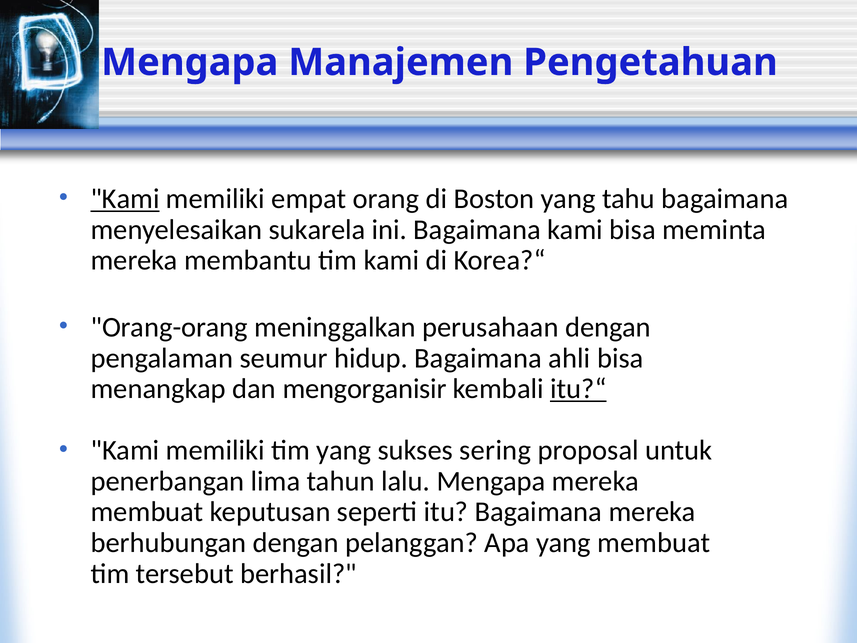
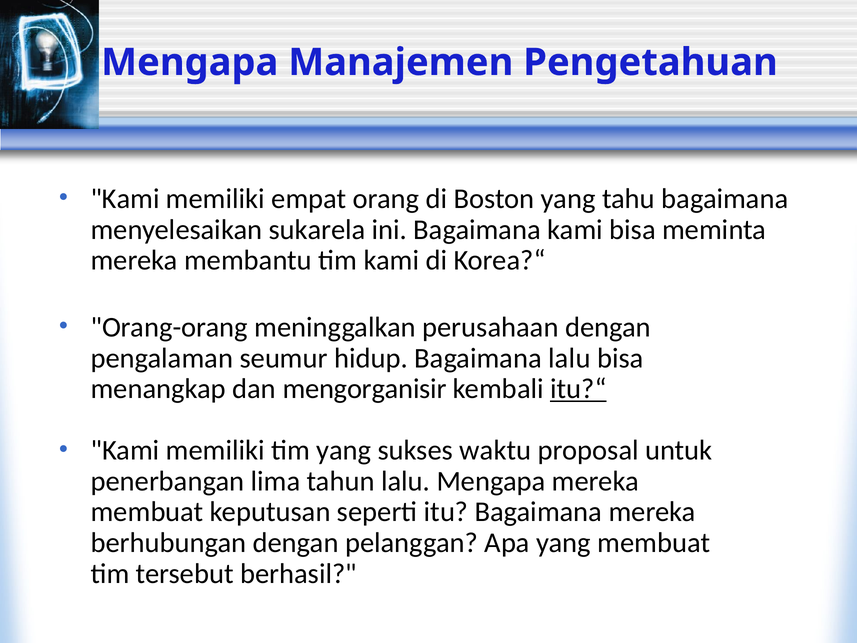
Kami at (125, 199) underline: present -> none
Bagaimana ahli: ahli -> lalu
sering: sering -> waktu
